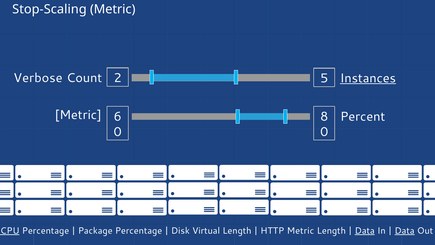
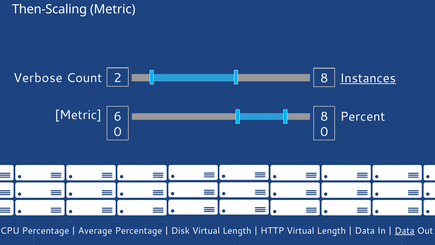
Stop-Scaling: Stop-Scaling -> Then-Scaling
2 5: 5 -> 8
CPU underline: present -> none
Package: Package -> Average
HTTP Metric: Metric -> Virtual
Data at (365, 230) underline: present -> none
